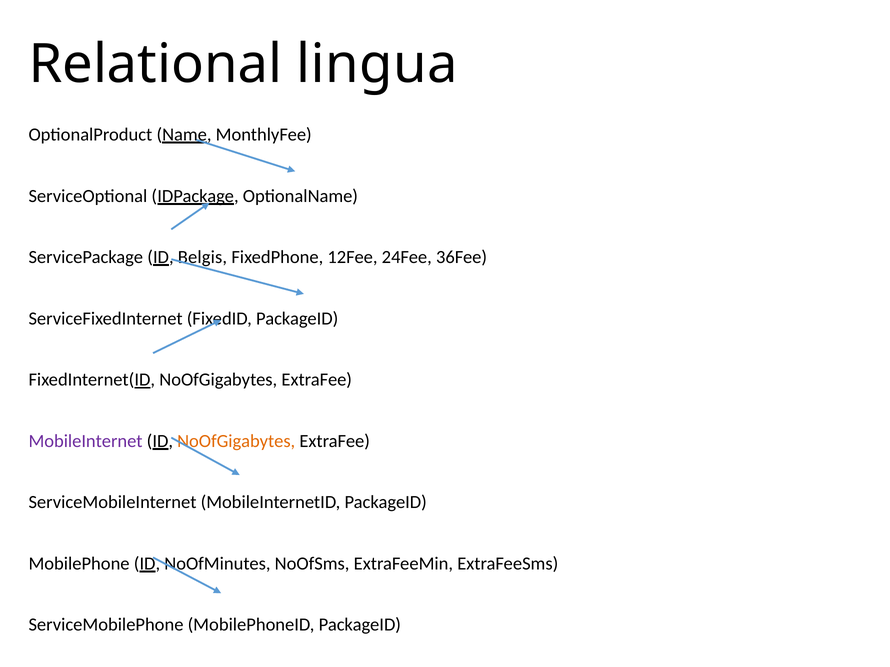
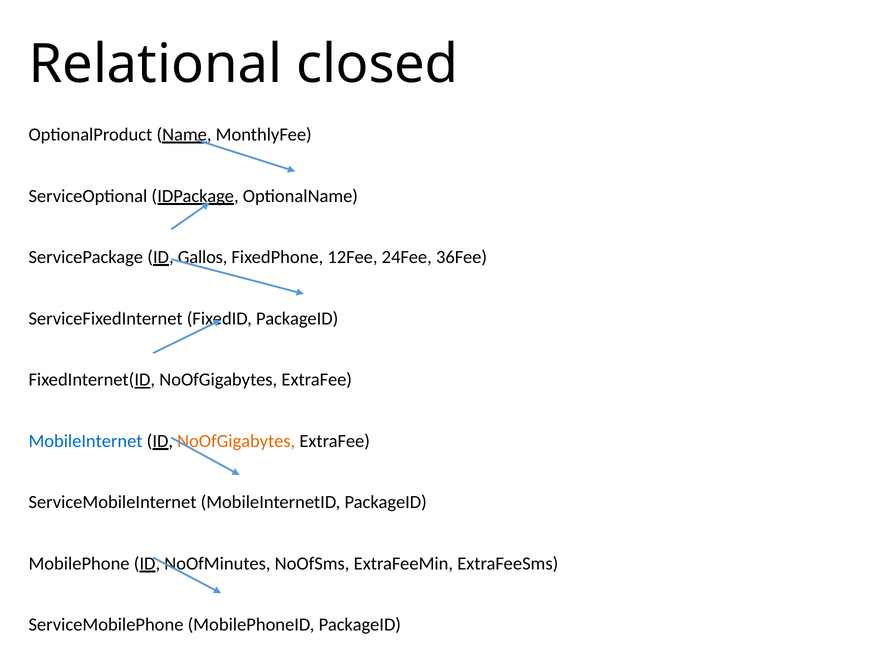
lingua: lingua -> closed
Belgis: Belgis -> Gallos
MobileInternet colour: purple -> blue
